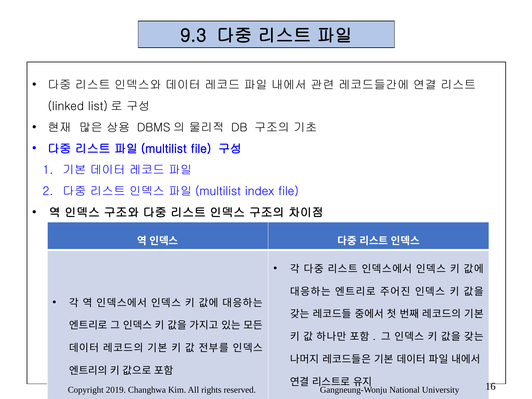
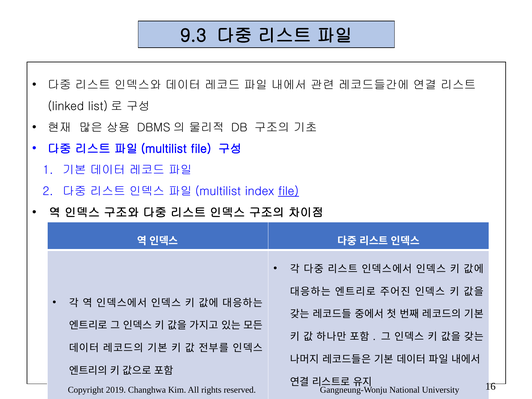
file at (289, 191) underline: none -> present
